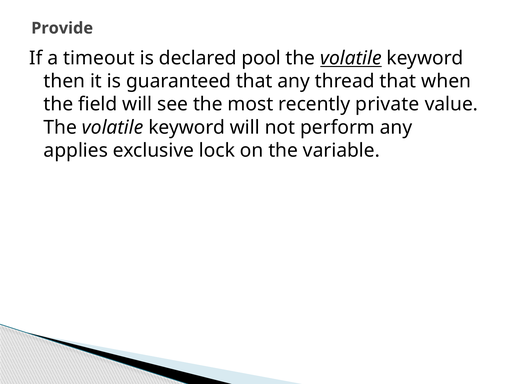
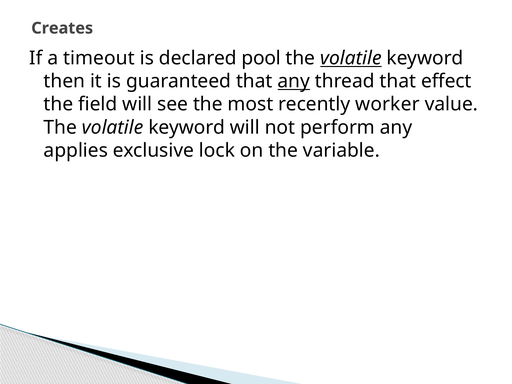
Provide: Provide -> Creates
any at (294, 81) underline: none -> present
when: when -> effect
private: private -> worker
